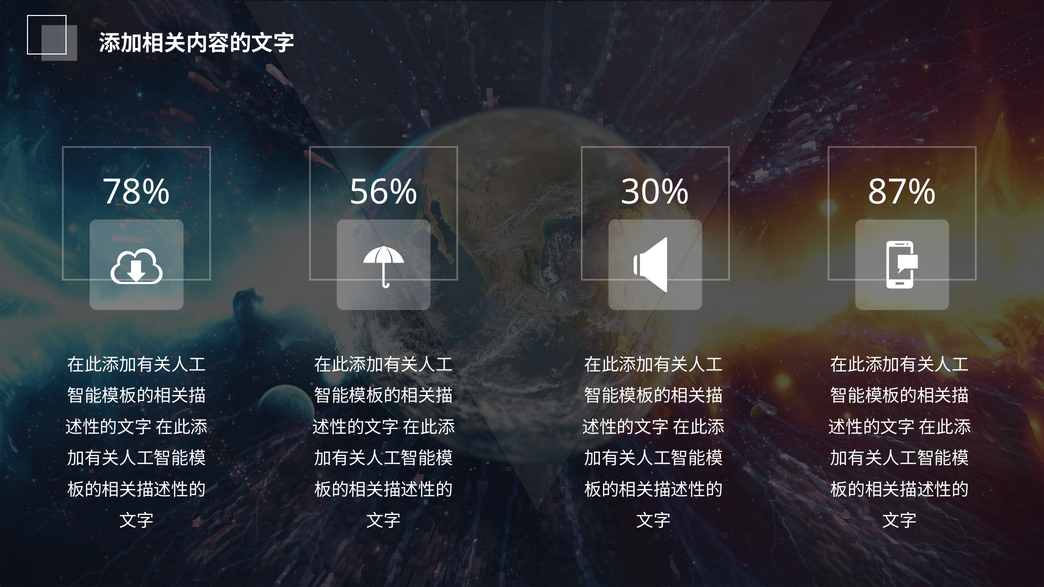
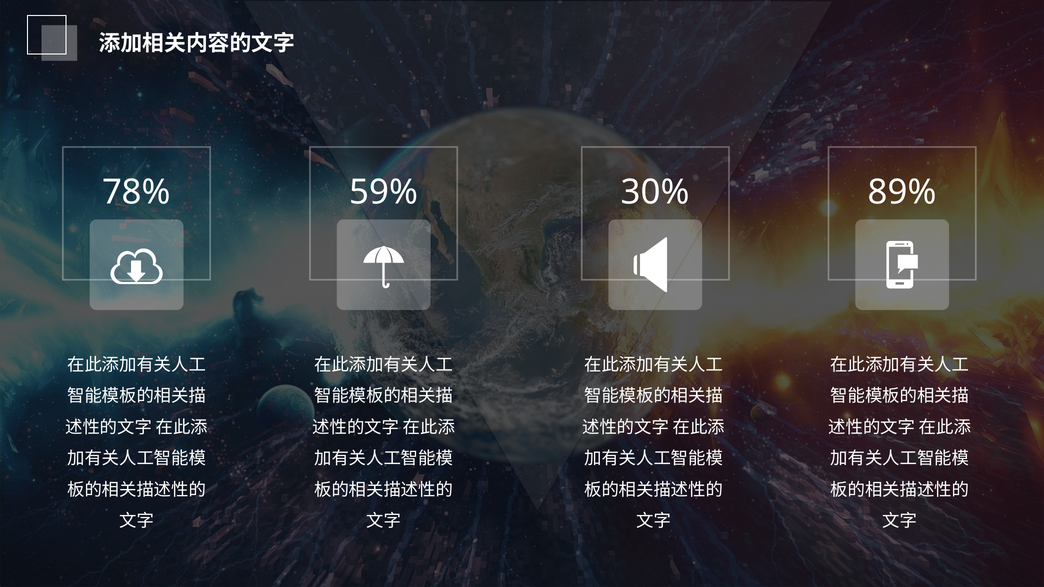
56%: 56% -> 59%
87%: 87% -> 89%
